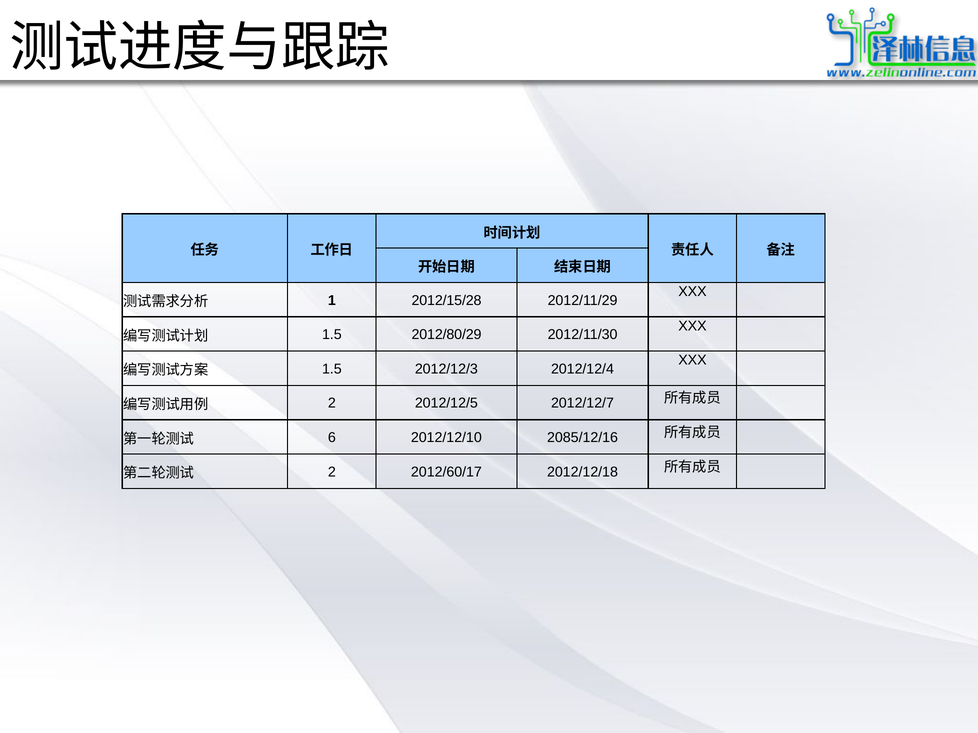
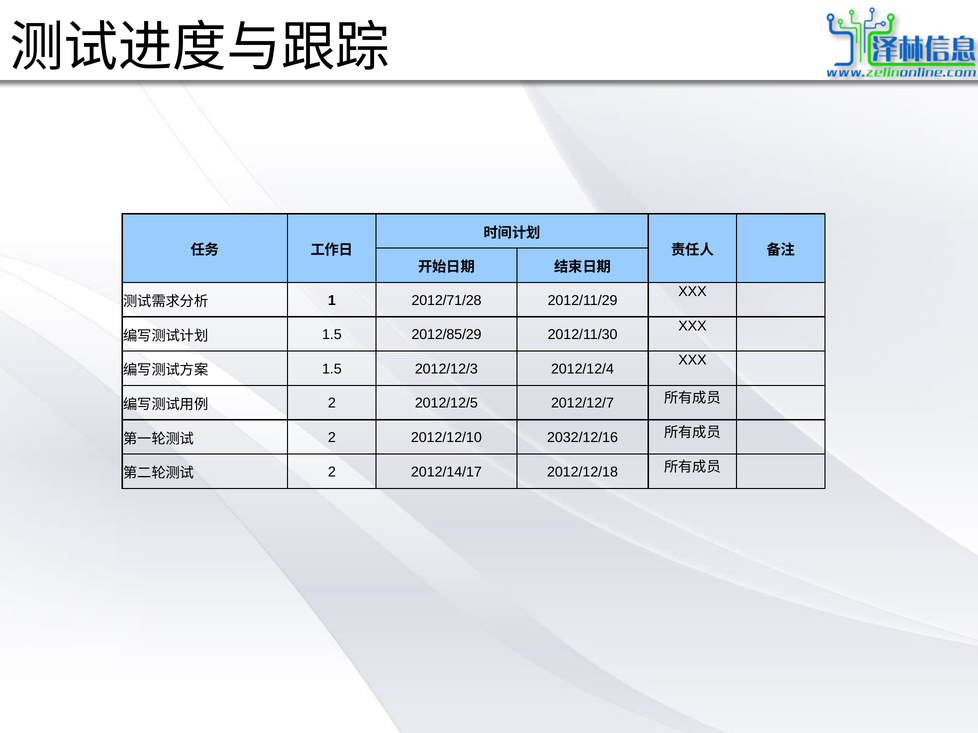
2012/15/28: 2012/15/28 -> 2012/71/28
2012/80/29: 2012/80/29 -> 2012/85/29
6 at (332, 438): 6 -> 2
2085/12/16: 2085/12/16 -> 2032/12/16
2012/60/17: 2012/60/17 -> 2012/14/17
